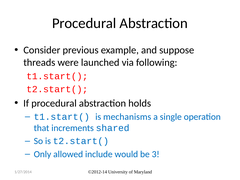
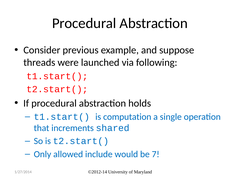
mechanisms: mechanisms -> computation
3: 3 -> 7
